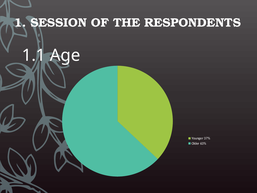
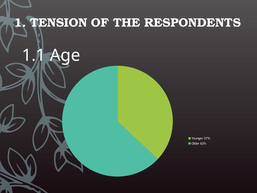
SESSION: SESSION -> TENSION
